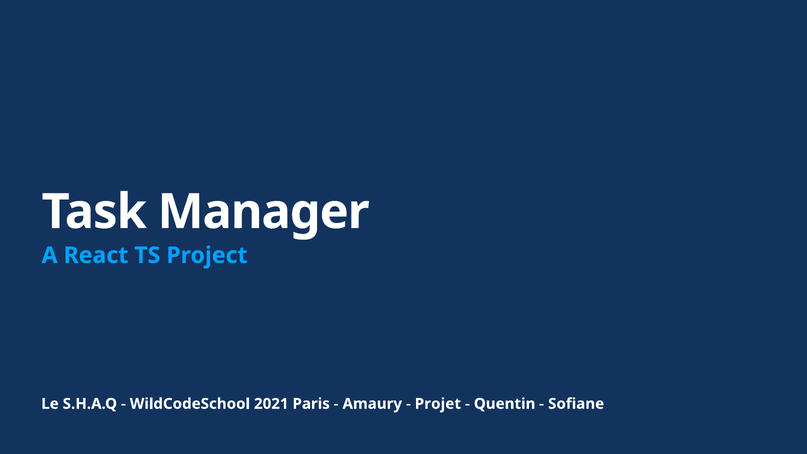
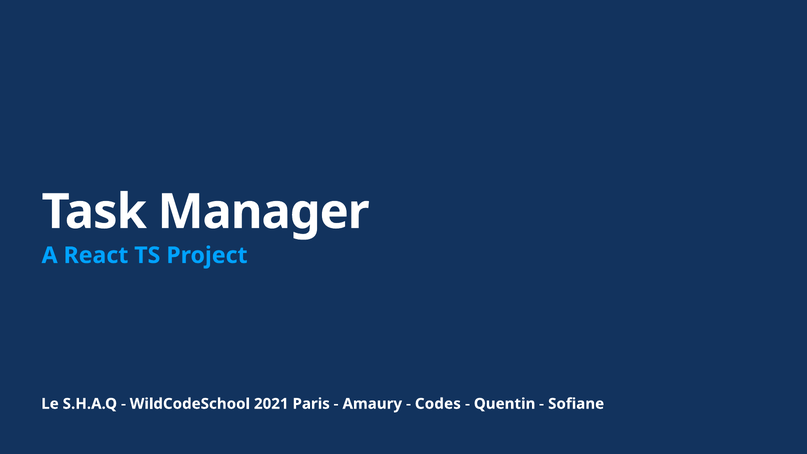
Projet: Projet -> Codes
